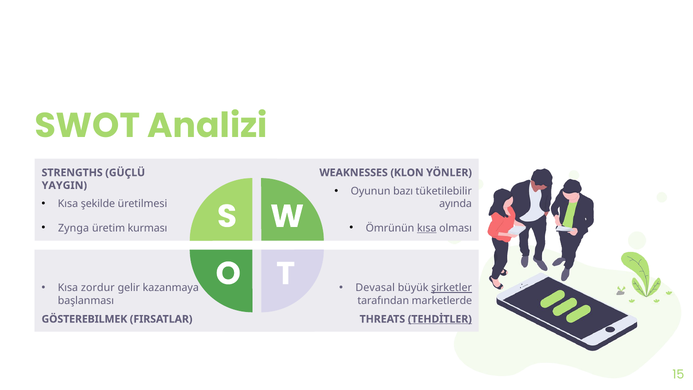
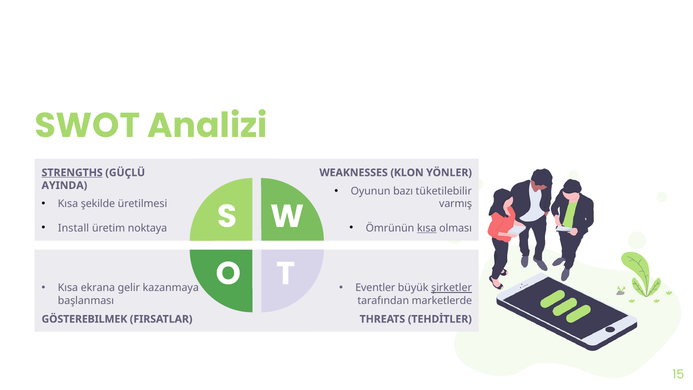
STRENGTHS underline: none -> present
YAYGIN: YAYGIN -> AYINDA
ayında: ayında -> varmış
Zynga: Zynga -> Install
kurması: kurması -> noktaya
zordur: zordur -> ekrana
Devasal: Devasal -> Eventler
TEHDİTLER underline: present -> none
